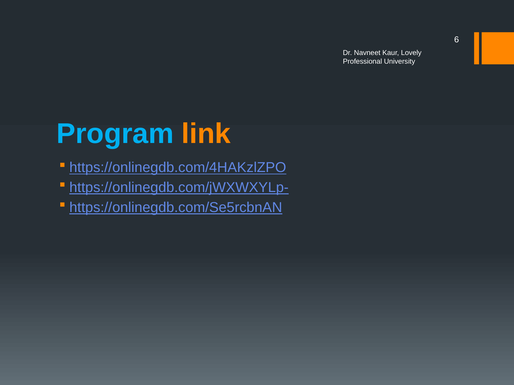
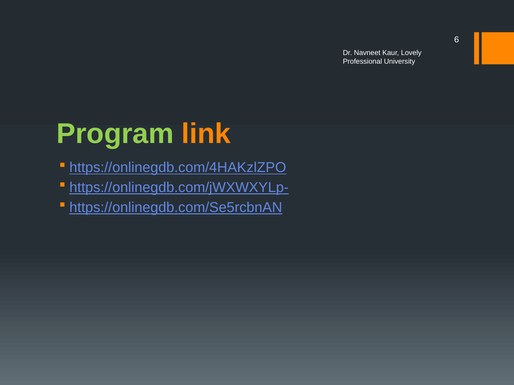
Program colour: light blue -> light green
